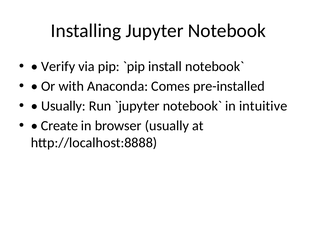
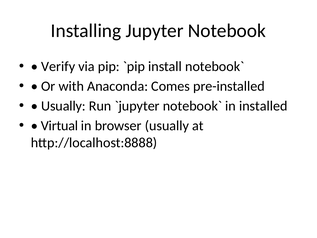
intuitive: intuitive -> installed
Create: Create -> Virtual
